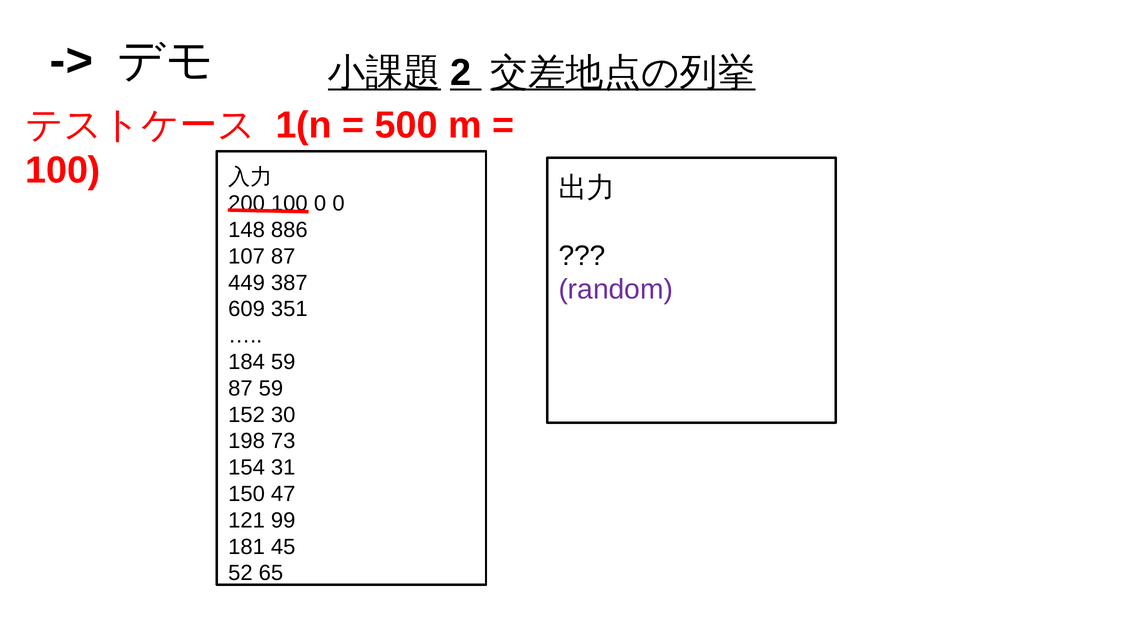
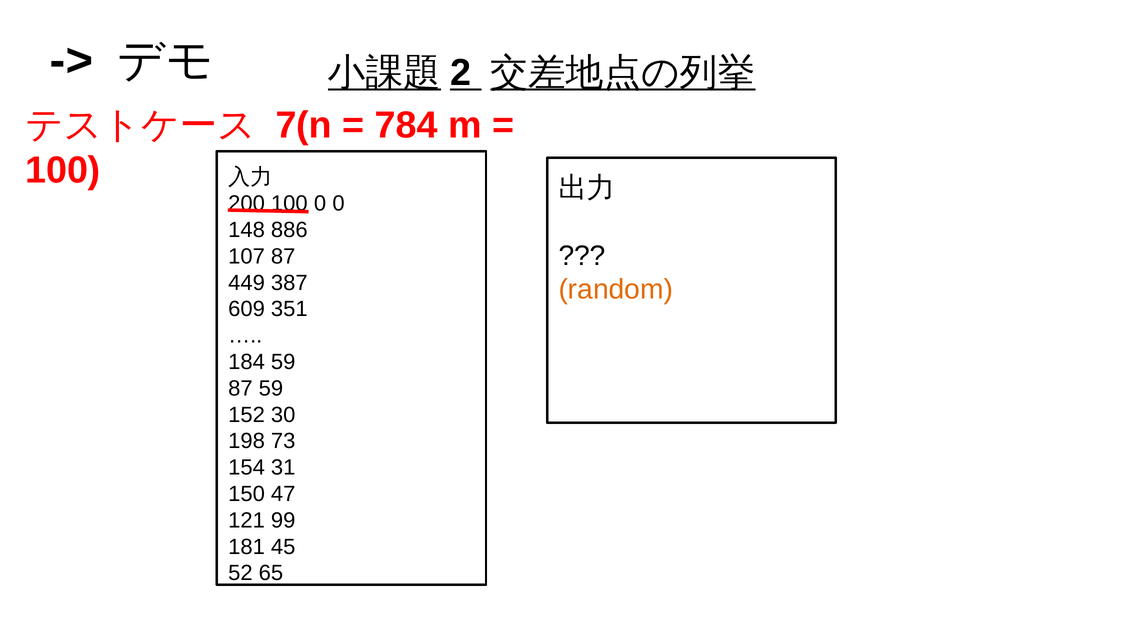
1(n: 1(n -> 7(n
500: 500 -> 784
random colour: purple -> orange
